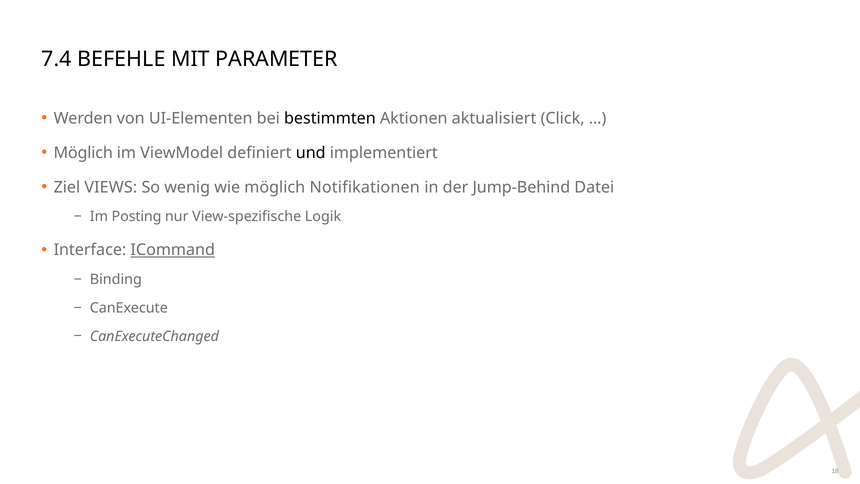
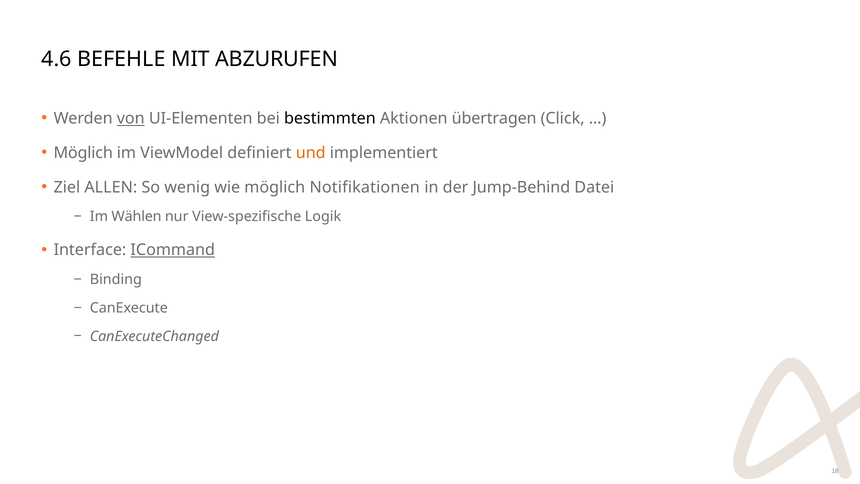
7.4: 7.4 -> 4.6
PARAMETER: PARAMETER -> ABZURUFEN
von underline: none -> present
aktualisiert: aktualisiert -> übertragen
und colour: black -> orange
VIEWS: VIEWS -> ALLEN
Posting: Posting -> Wählen
